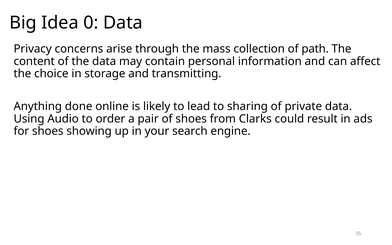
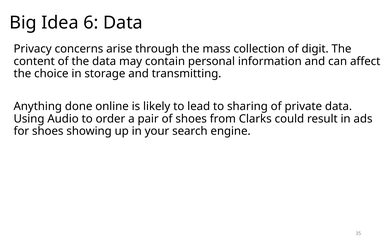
0: 0 -> 6
path: path -> digit
